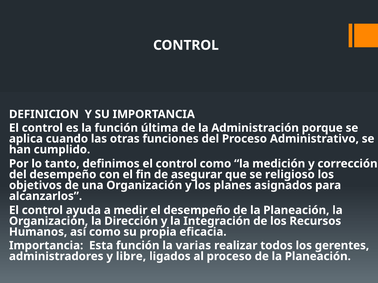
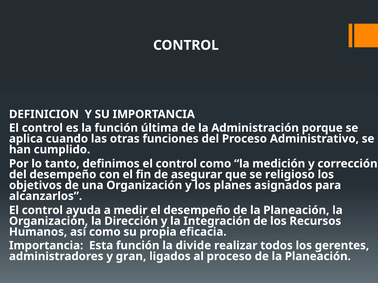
varias: varias -> divide
libre: libre -> gran
